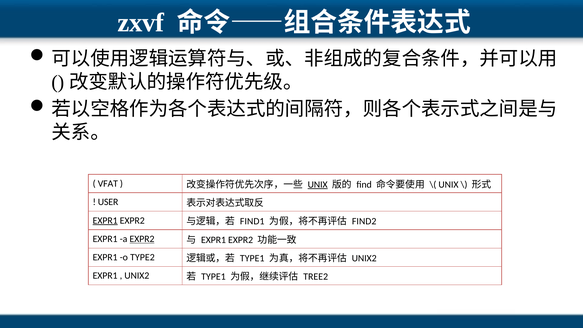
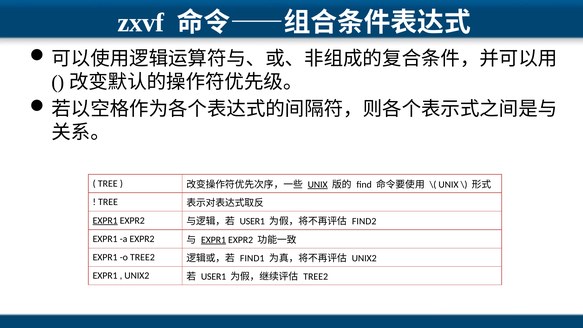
VFAT at (108, 184): VFAT -> TREE
USER at (108, 202): USER -> TREE
FIND1 at (252, 221): FIND1 -> USER1
EXPR2 at (142, 239) underline: present -> none
EXPR1 at (213, 240) underline: none -> present
o TYPE2: TYPE2 -> TREE2
TYPE1 at (252, 258): TYPE1 -> FIND1
TYPE1 at (213, 277): TYPE1 -> USER1
